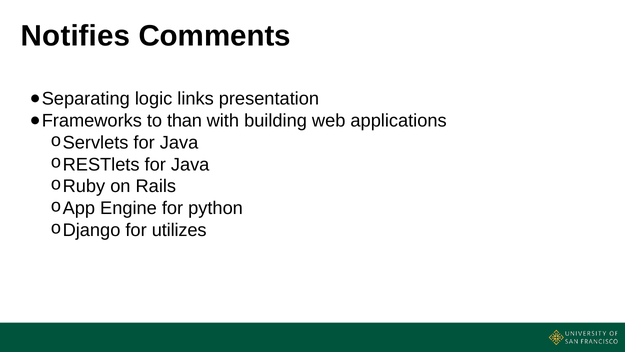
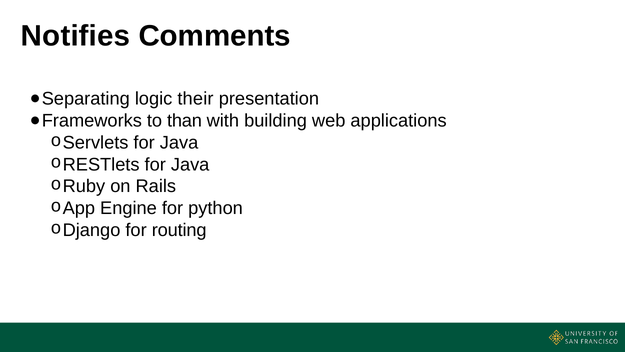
links: links -> their
utilizes: utilizes -> routing
